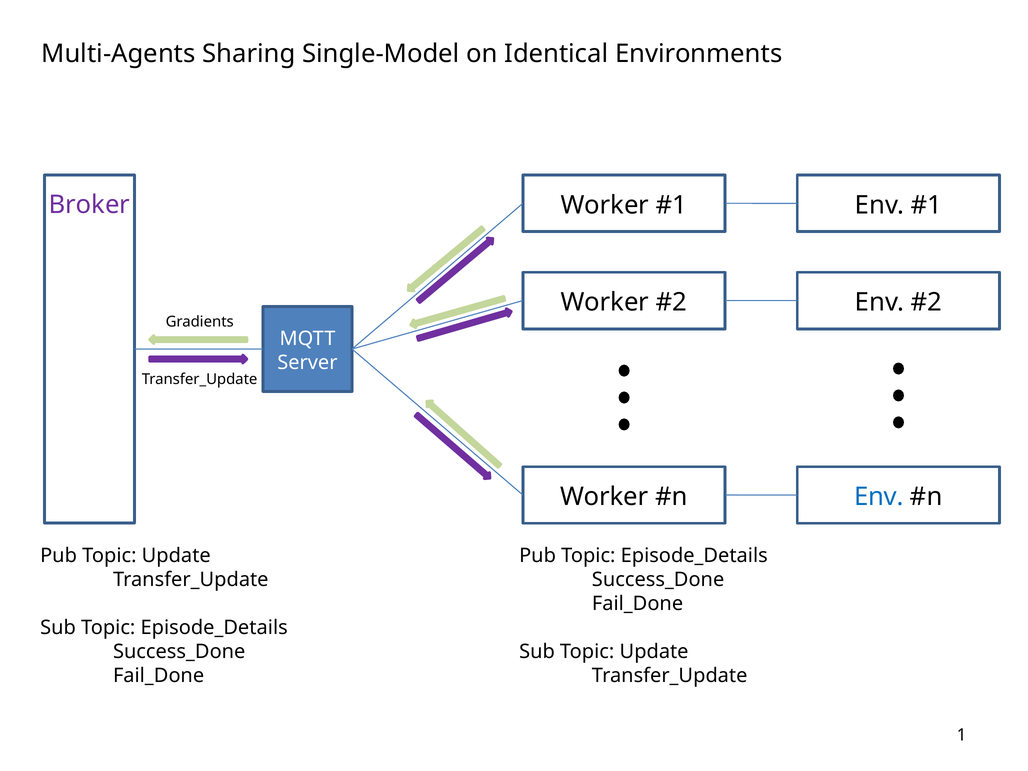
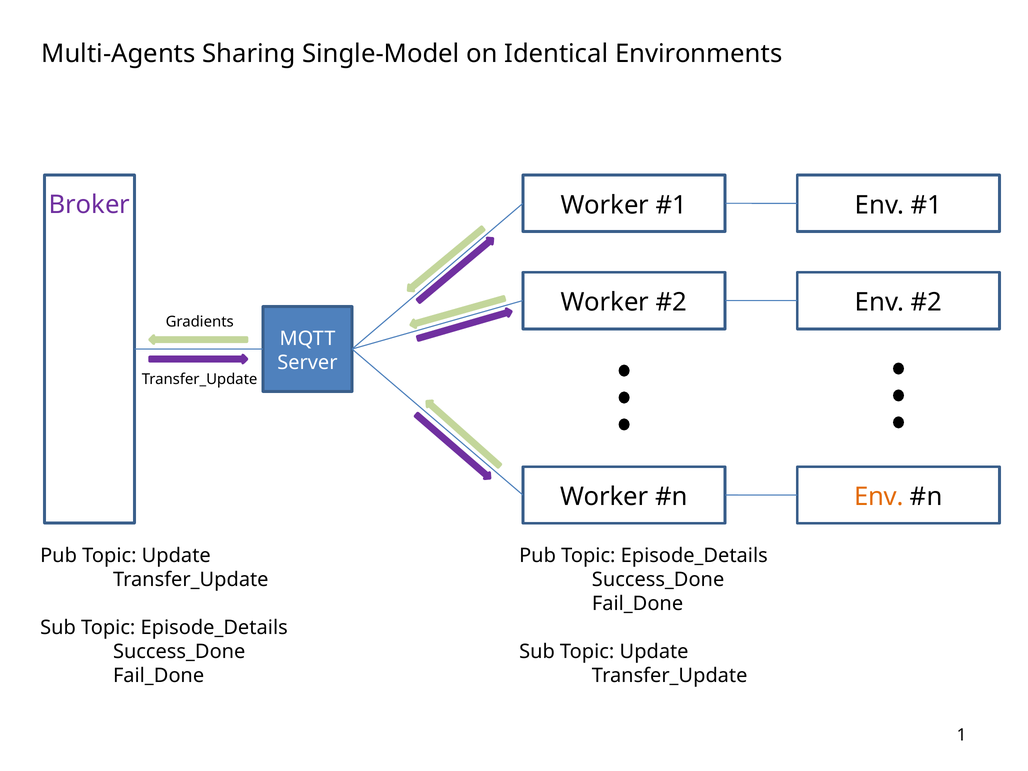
Env at (879, 497) colour: blue -> orange
